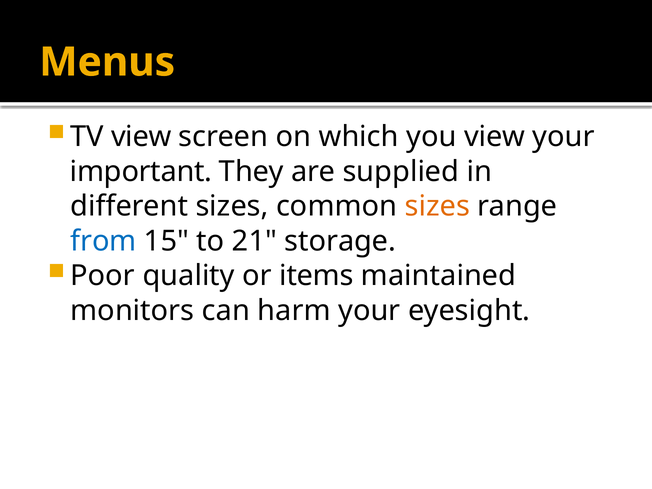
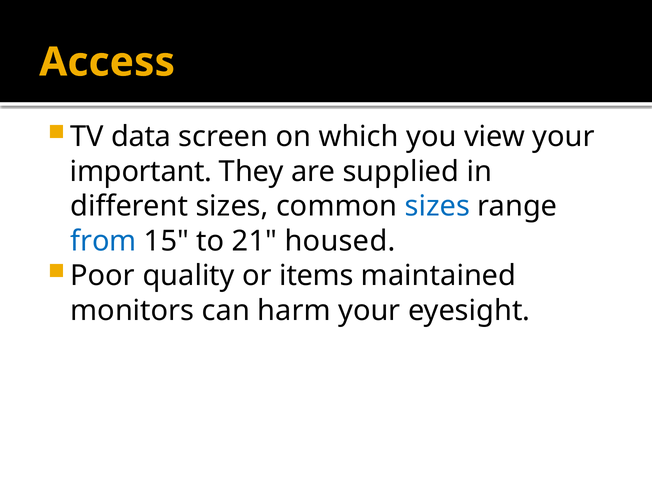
Menus: Menus -> Access
TV view: view -> data
sizes at (437, 206) colour: orange -> blue
storage: storage -> housed
